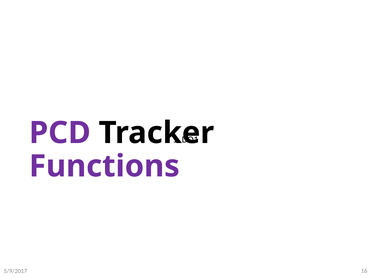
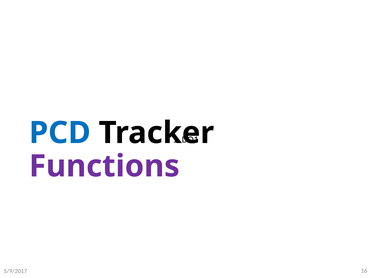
PCD colour: purple -> blue
